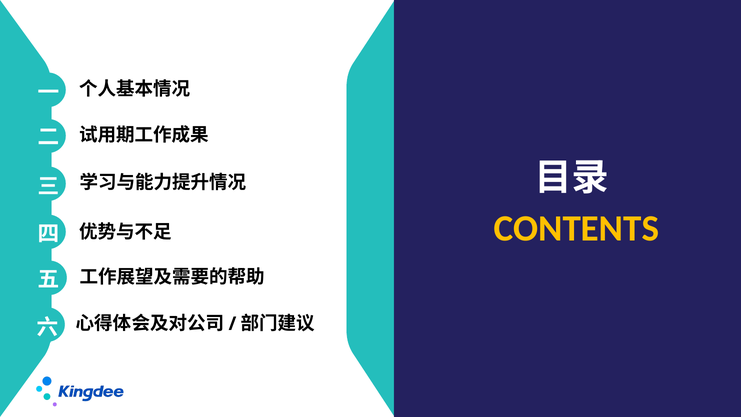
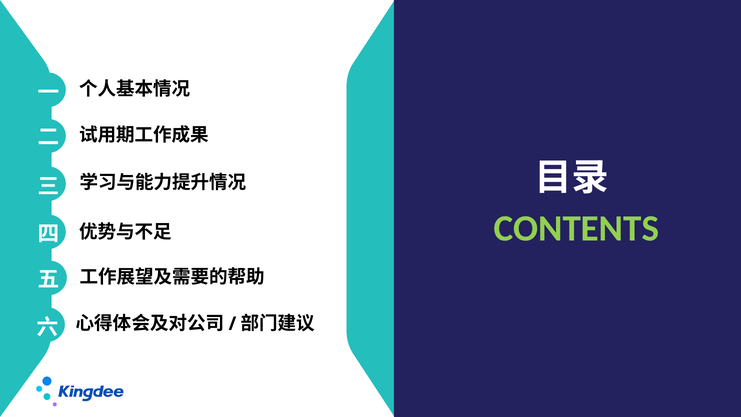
CONTENTS colour: yellow -> light green
